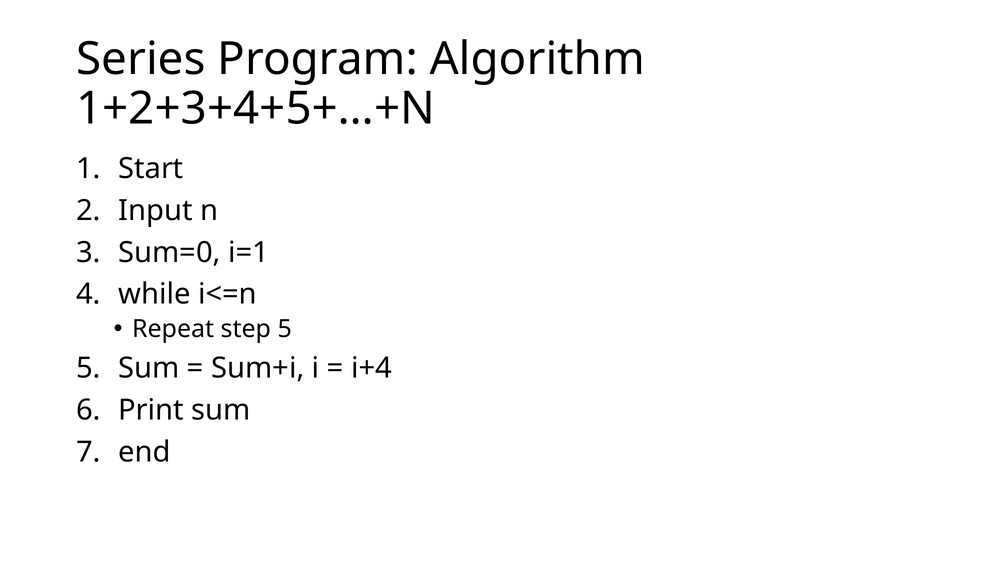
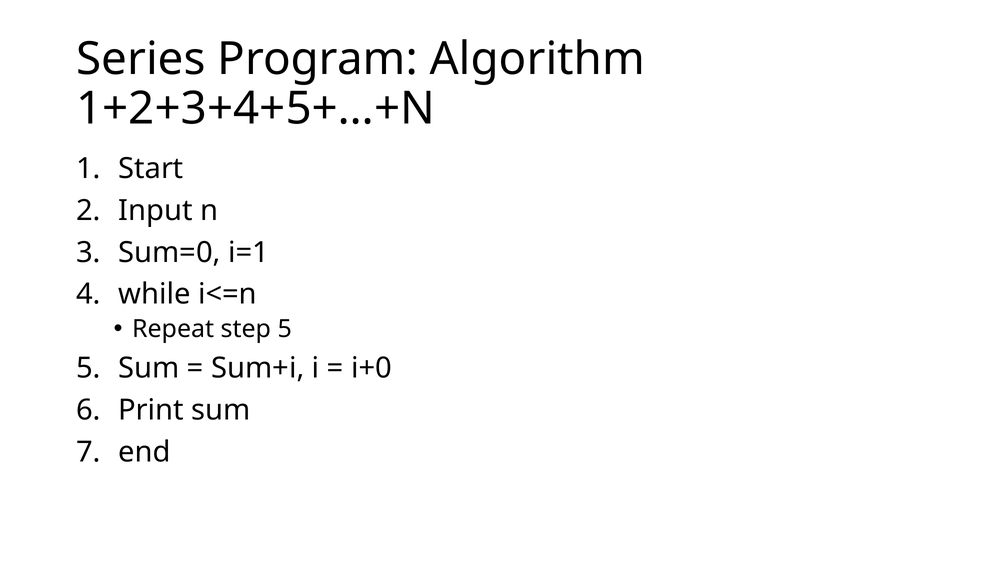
i+4: i+4 -> i+0
